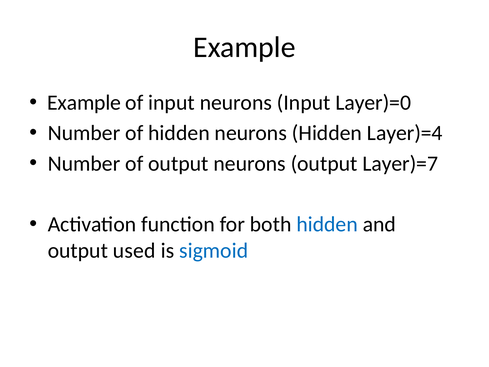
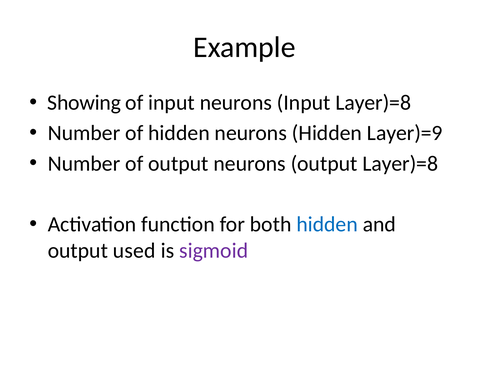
Example at (84, 103): Example -> Showing
Input Layer)=0: Layer)=0 -> Layer)=8
Layer)=4: Layer)=4 -> Layer)=9
output Layer)=7: Layer)=7 -> Layer)=8
sigmoid colour: blue -> purple
